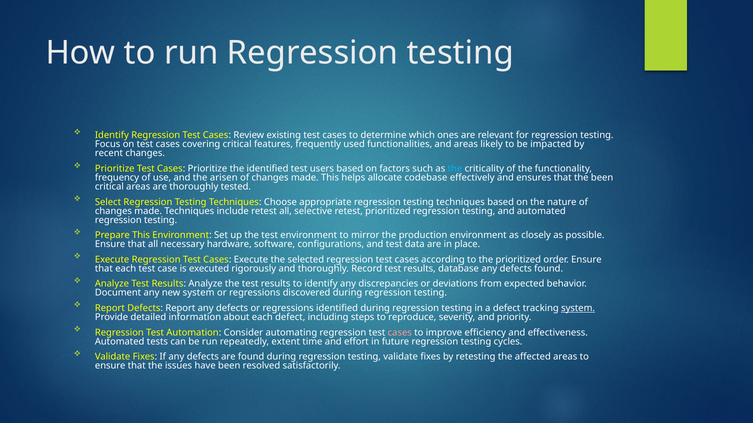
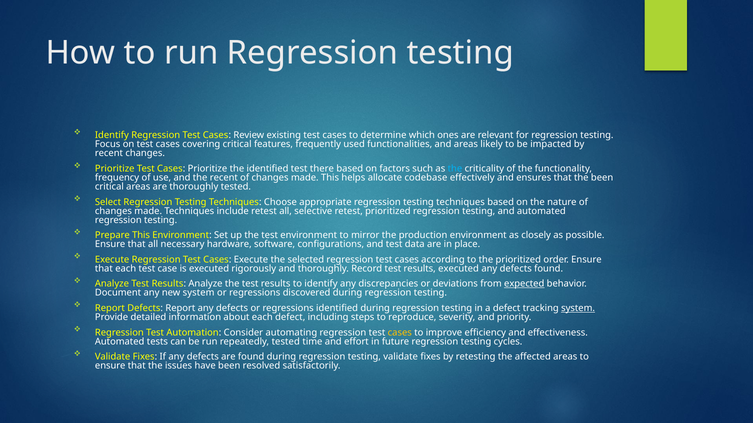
users: users -> there
the arisen: arisen -> recent
results database: database -> executed
expected underline: none -> present
cases at (400, 333) colour: pink -> yellow
repeatedly extent: extent -> tested
